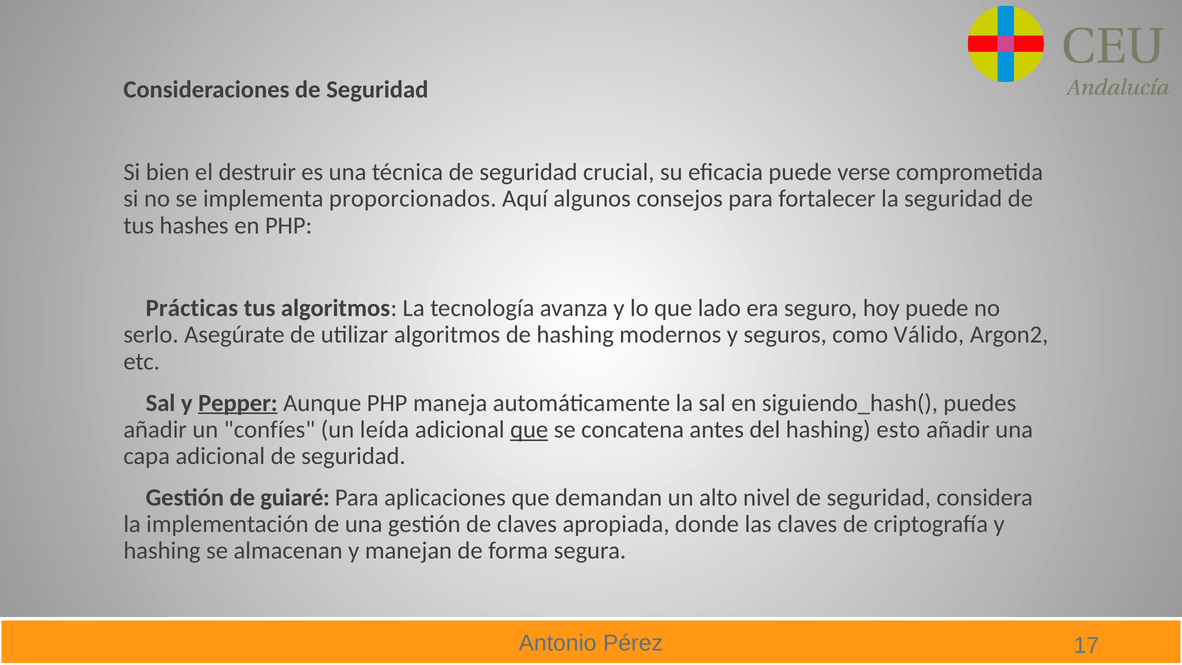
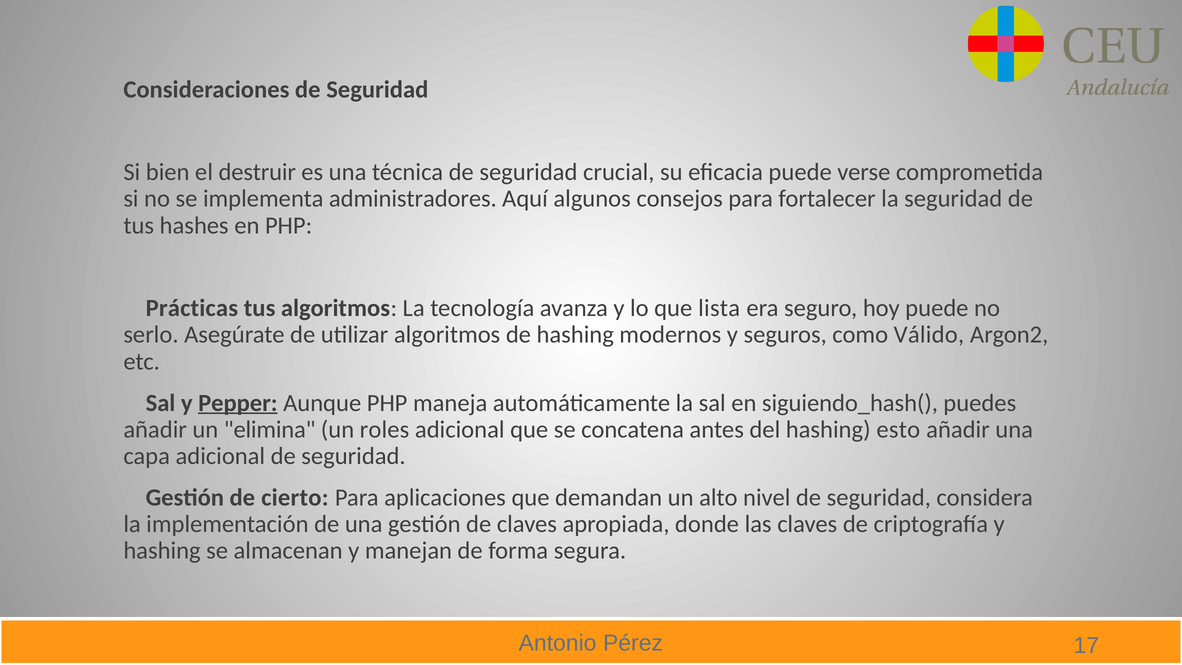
proporcionados: proporcionados -> administradores
lado: lado -> lista
confíes: confíes -> elimina
leída: leída -> roles
que at (529, 429) underline: present -> none
guiaré: guiaré -> cierto
